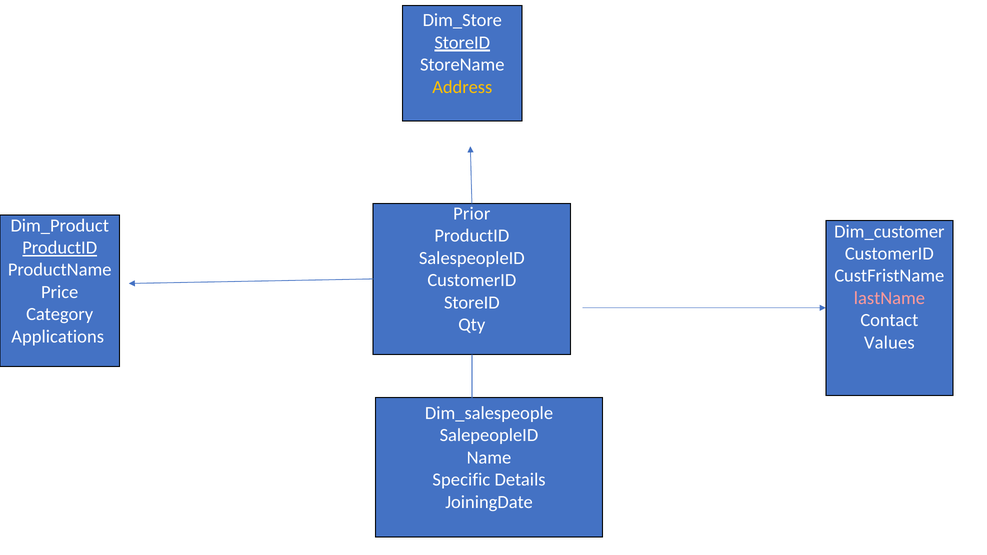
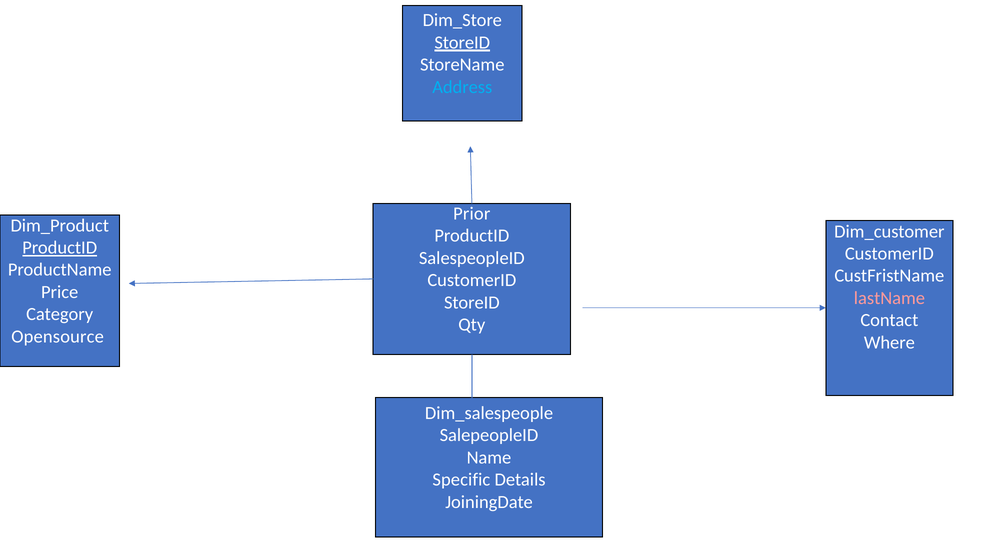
Address colour: yellow -> light blue
Applications: Applications -> Opensource
Values: Values -> Where
